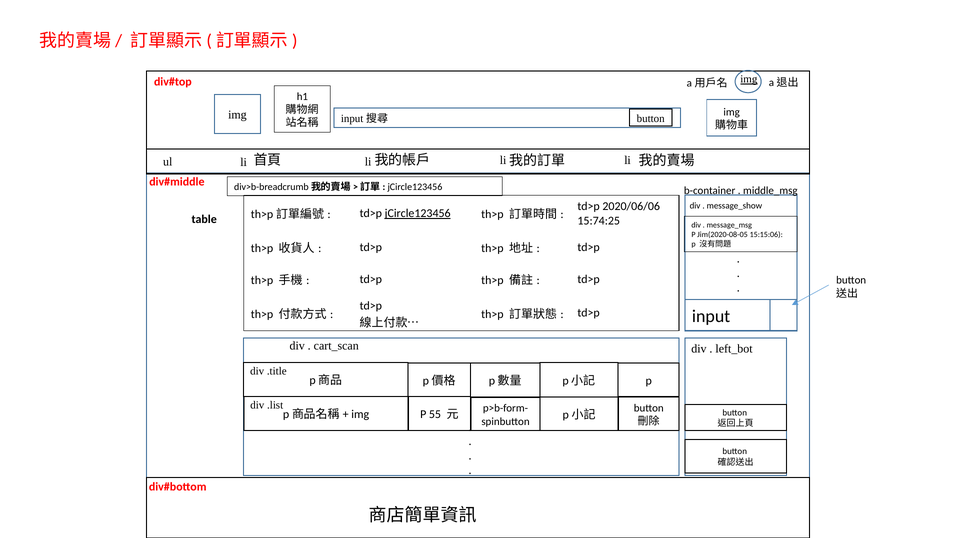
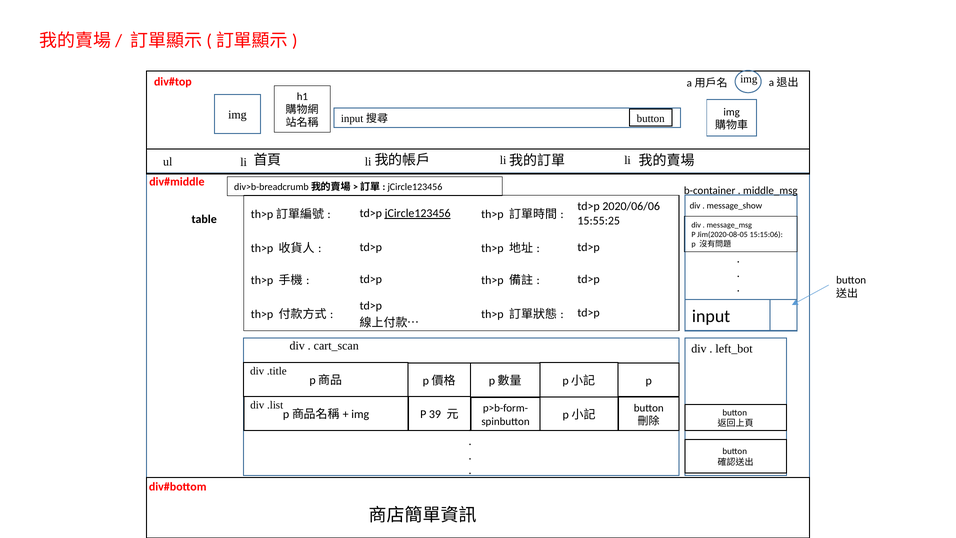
img at (749, 79) underline: present -> none
15:74:25: 15:74:25 -> 15:55:25
55: 55 -> 39
